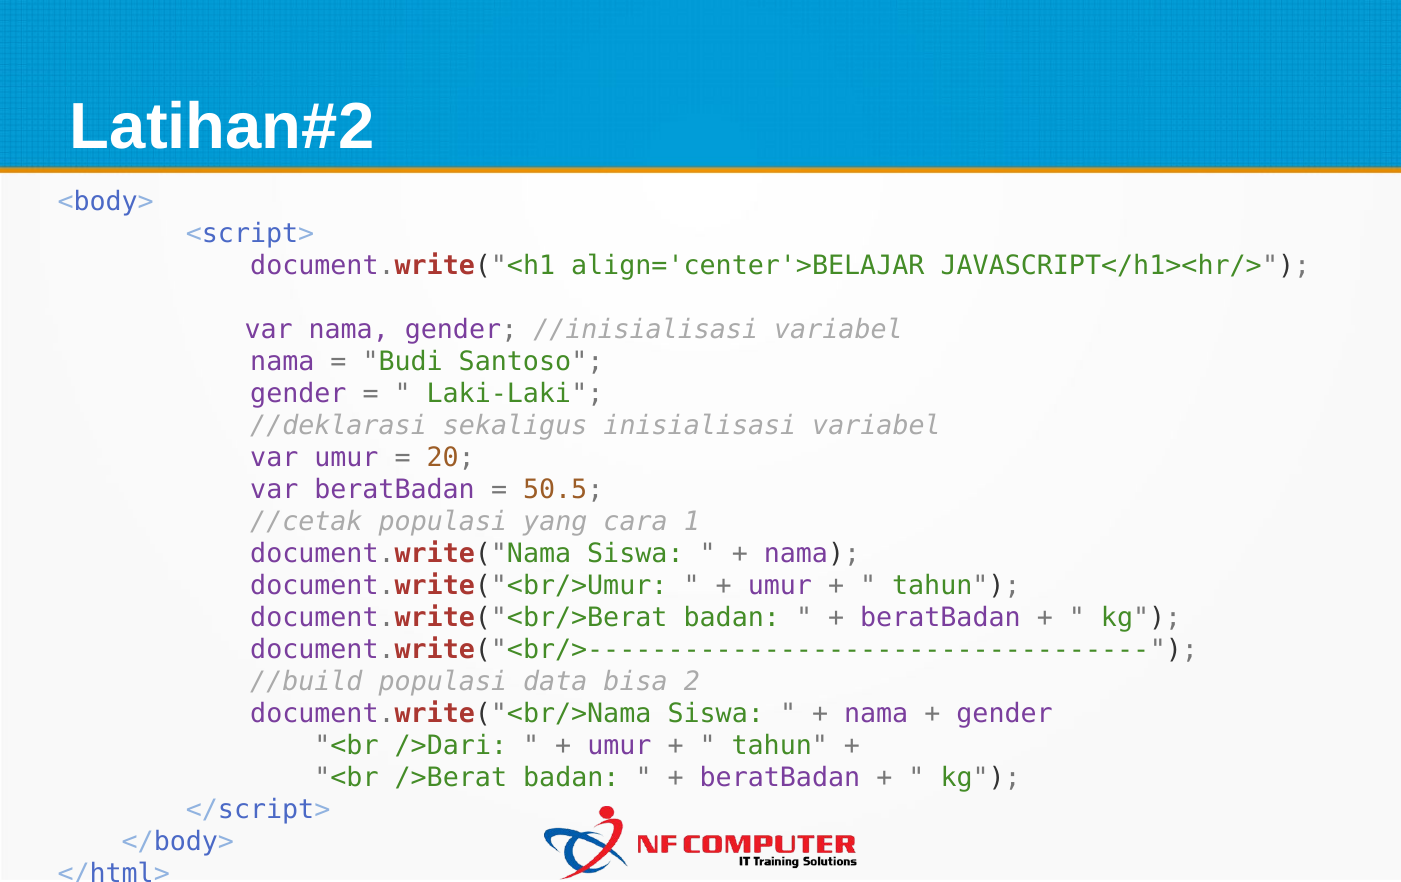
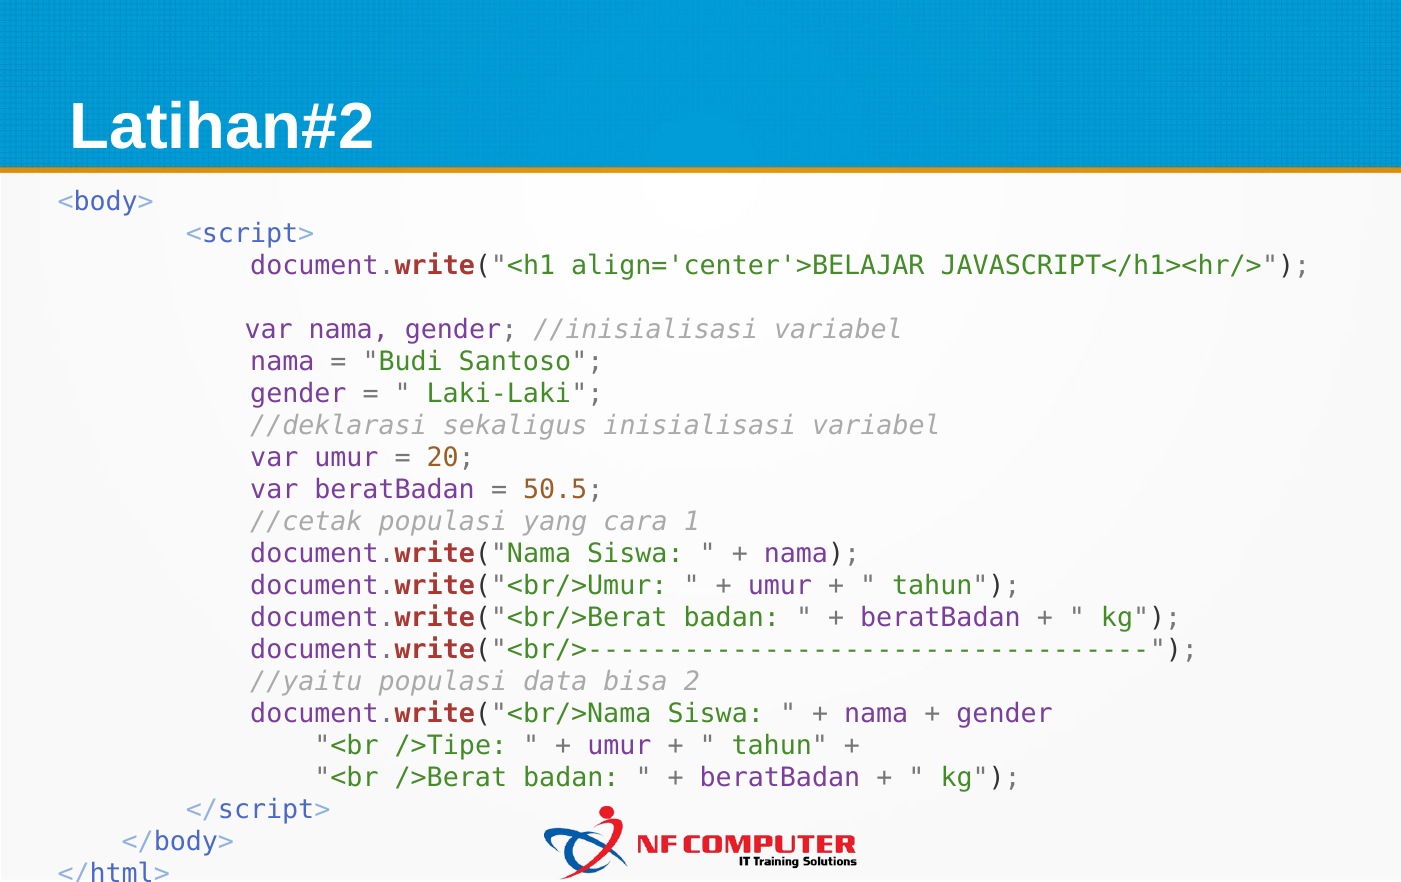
//build: //build -> //yaitu
/>Dari: />Dari -> />Tipe
